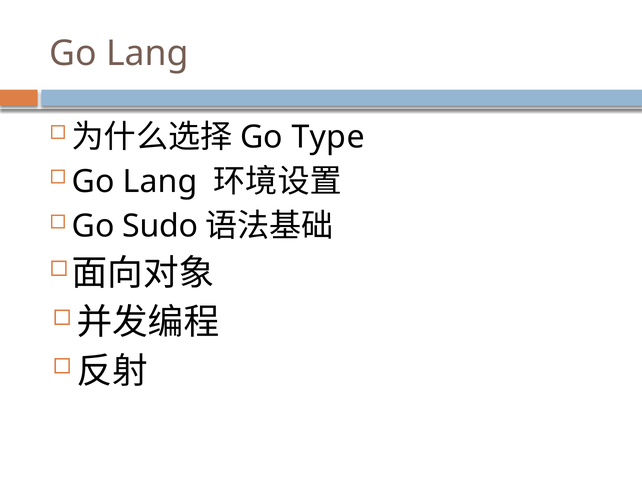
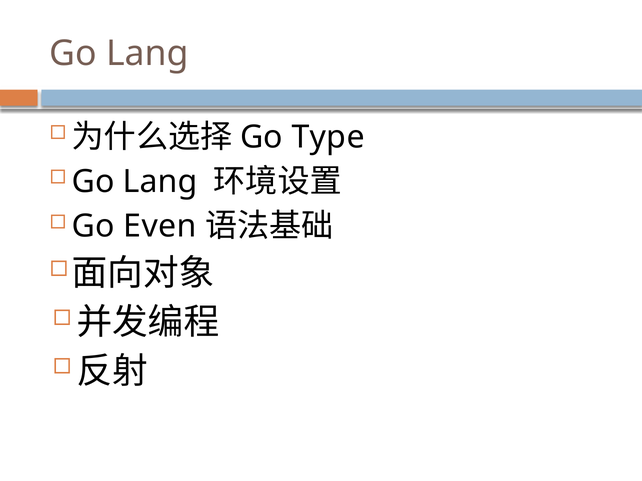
Sudo: Sudo -> Even
